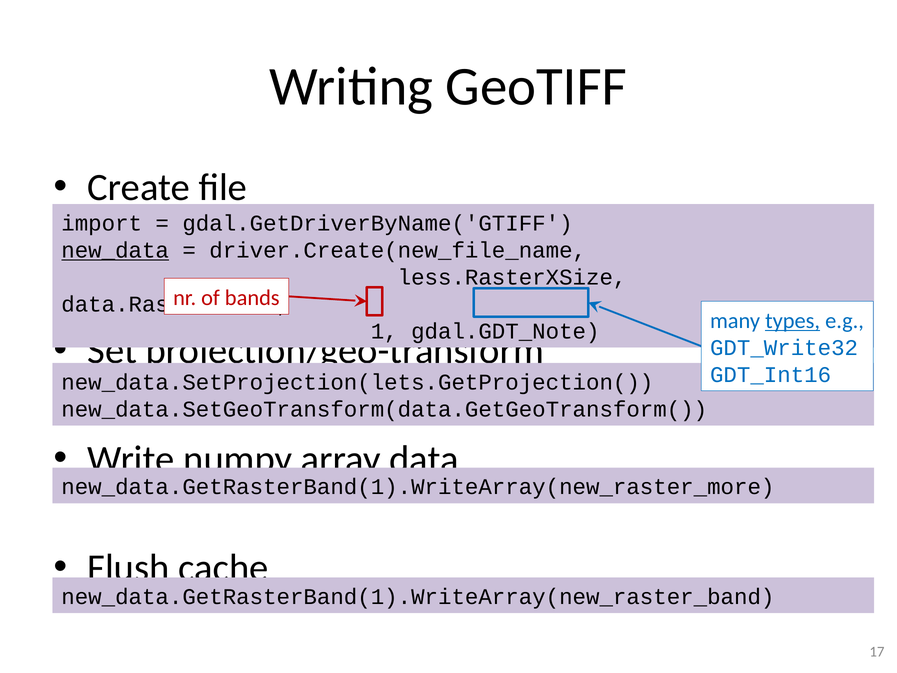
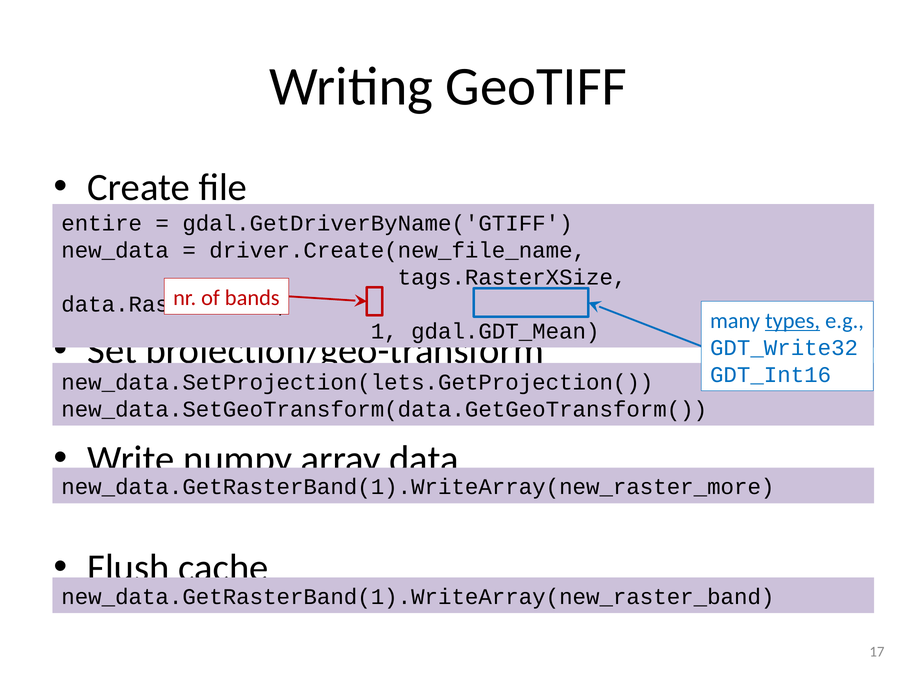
import: import -> entire
new_data underline: present -> none
less.RasterXSize: less.RasterXSize -> tags.RasterXSize
gdal.GDT_Note: gdal.GDT_Note -> gdal.GDT_Mean
